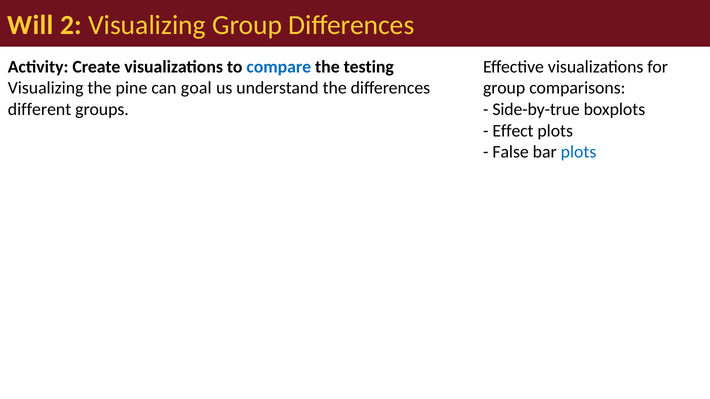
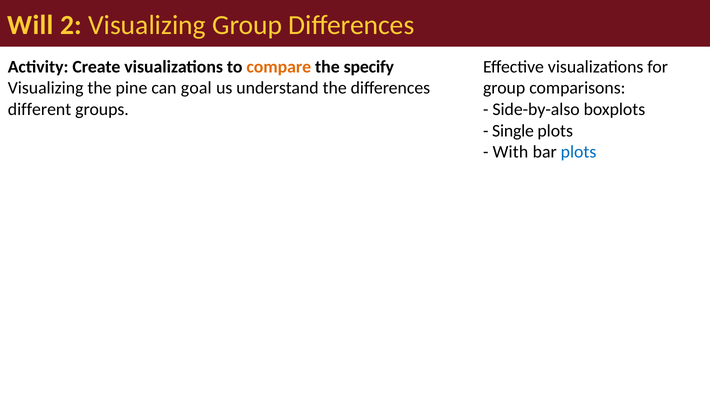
compare colour: blue -> orange
testing: testing -> specify
Side-by-true: Side-by-true -> Side-by-also
Effect: Effect -> Single
False: False -> With
